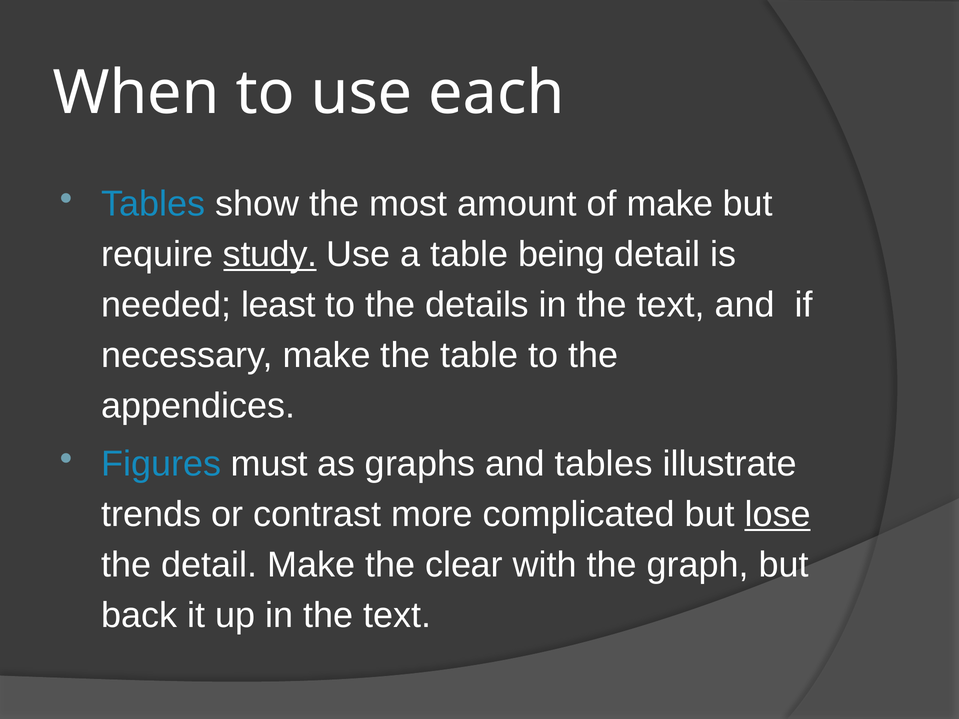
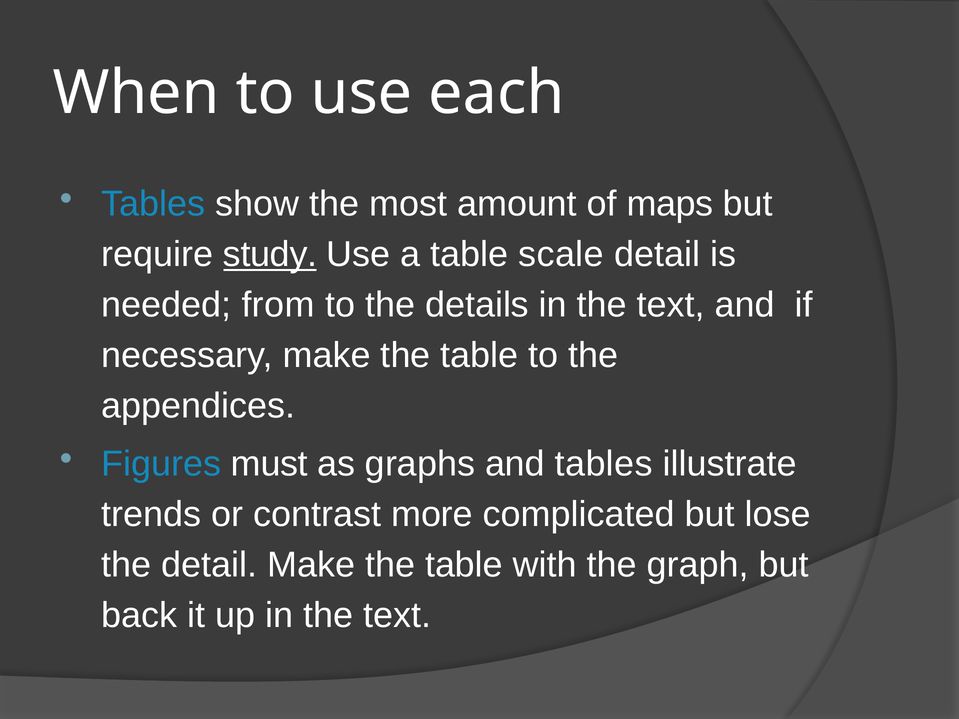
of make: make -> maps
being: being -> scale
least: least -> from
lose underline: present -> none
detail Make the clear: clear -> table
